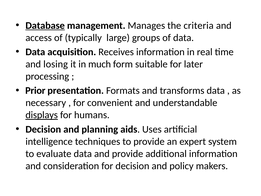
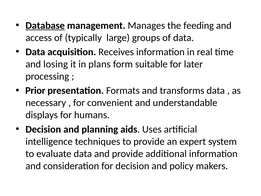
criteria: criteria -> feeding
much: much -> plans
displays underline: present -> none
